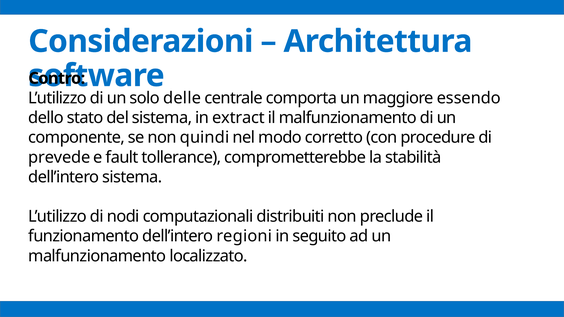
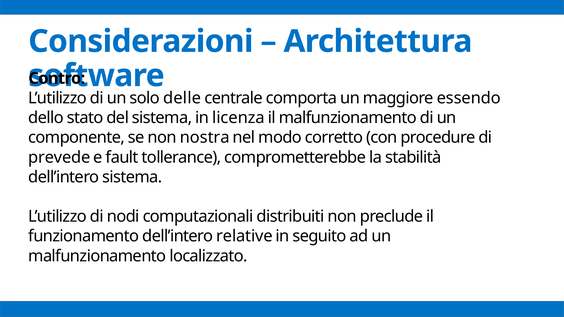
extract: extract -> licenza
quindi: quindi -> nostra
regioni: regioni -> relative
